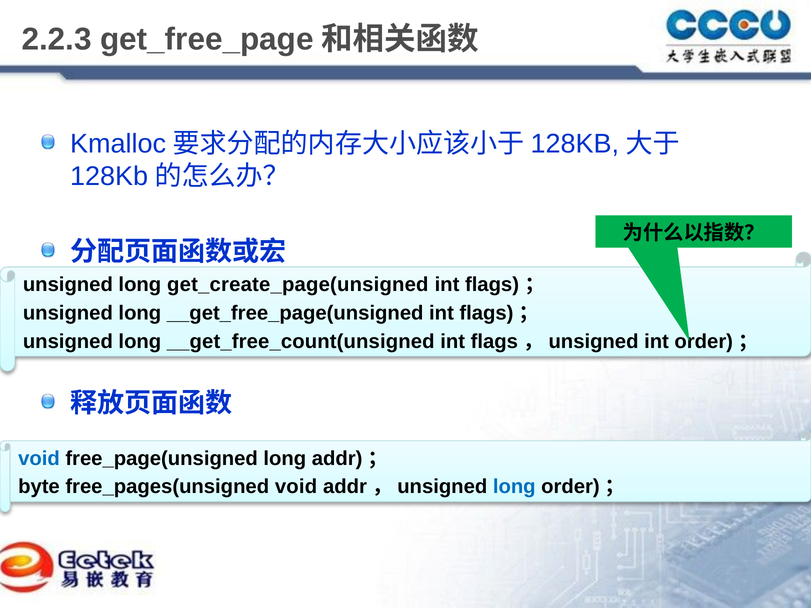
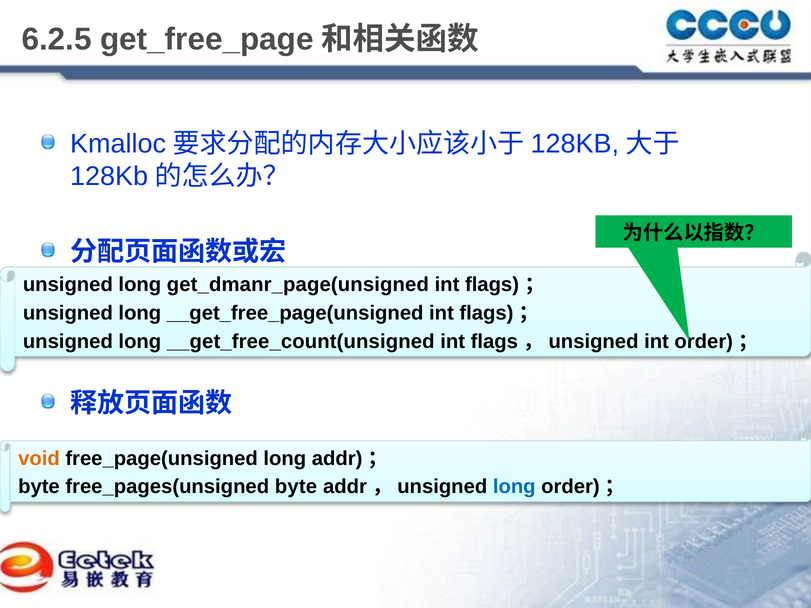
2.2.3: 2.2.3 -> 6.2.5
get_create_page(unsigned: get_create_page(unsigned -> get_dmanr_page(unsigned
void at (39, 459) colour: blue -> orange
free_pages(unsigned void: void -> byte
